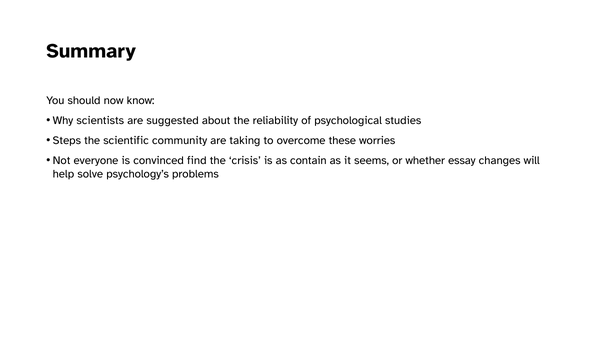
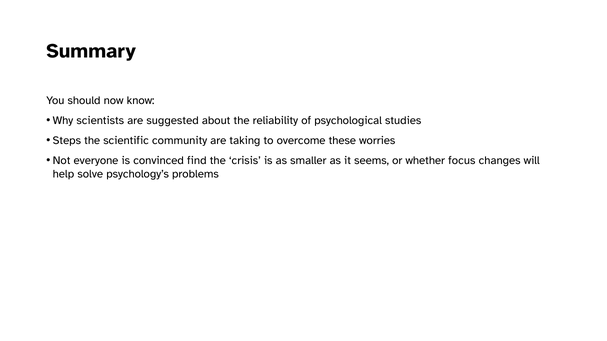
contain: contain -> smaller
essay: essay -> focus
